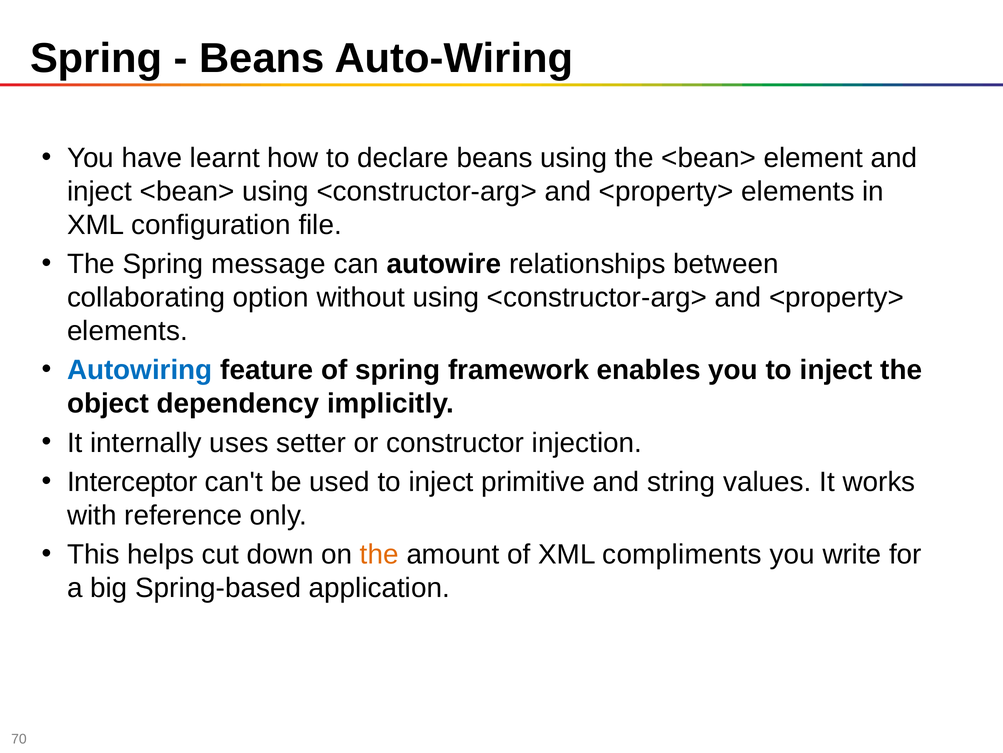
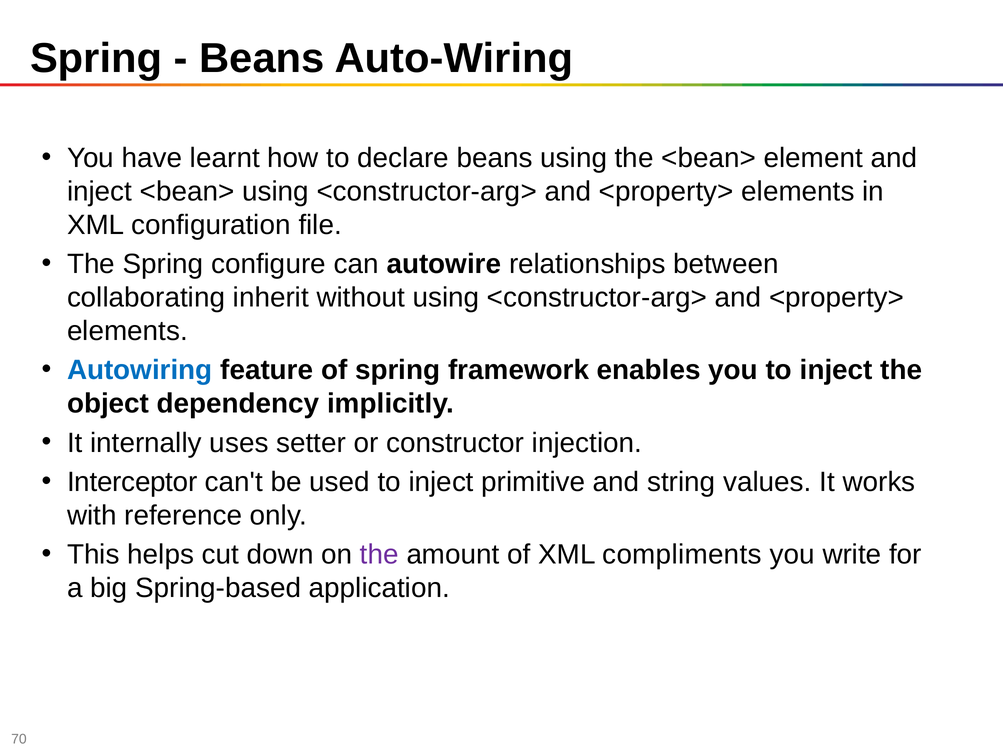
message: message -> configure
option: option -> inherit
the at (379, 554) colour: orange -> purple
